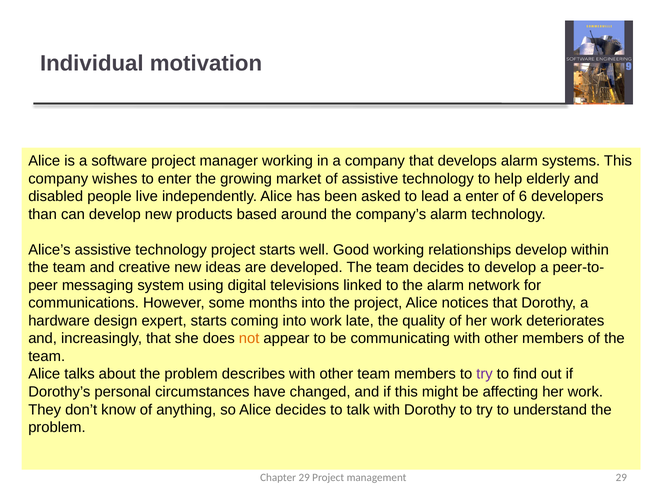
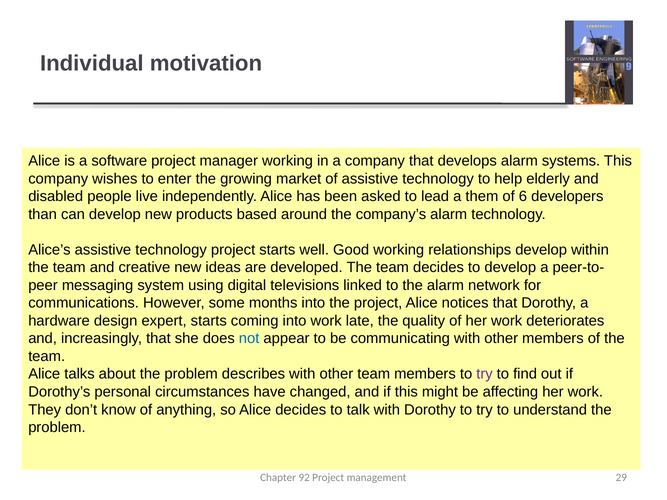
a enter: enter -> them
not colour: orange -> blue
Chapter 29: 29 -> 92
